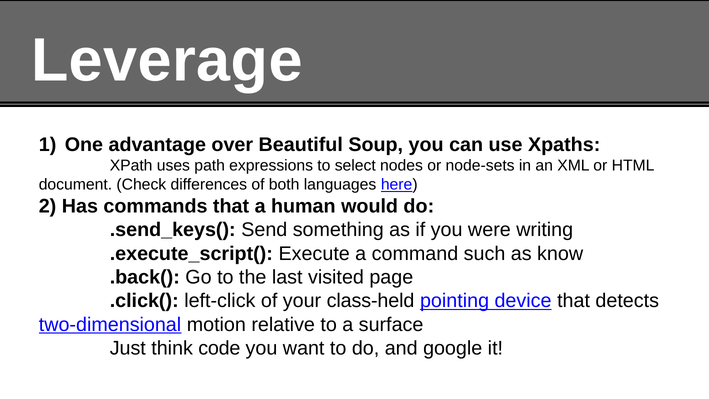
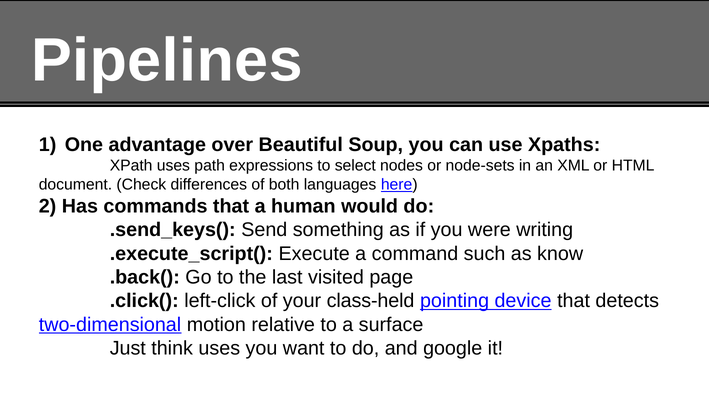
Leverage: Leverage -> Pipelines
think code: code -> uses
